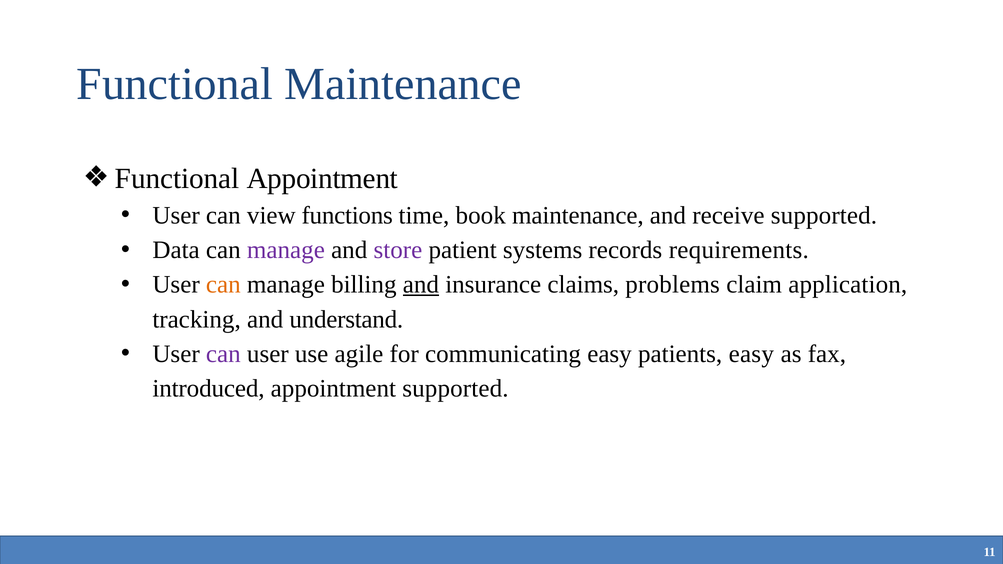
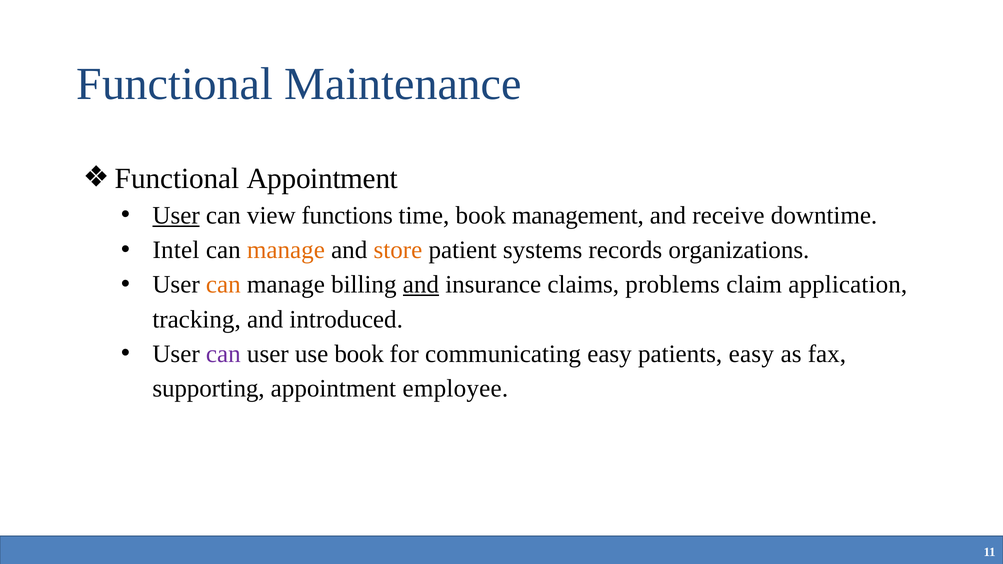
User at (176, 216) underline: none -> present
book maintenance: maintenance -> management
receive supported: supported -> downtime
Data: Data -> Intel
manage at (286, 250) colour: purple -> orange
store colour: purple -> orange
requirements: requirements -> organizations
understand: understand -> introduced
use agile: agile -> book
introduced: introduced -> supporting
appointment supported: supported -> employee
